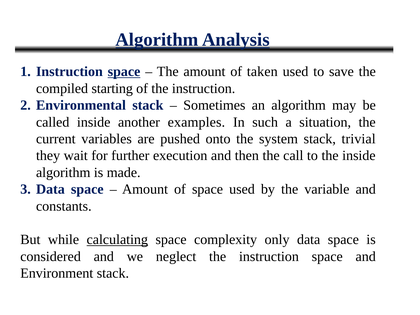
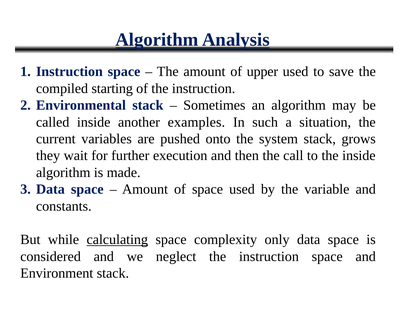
space at (124, 72) underline: present -> none
taken: taken -> upper
trivial: trivial -> grows
